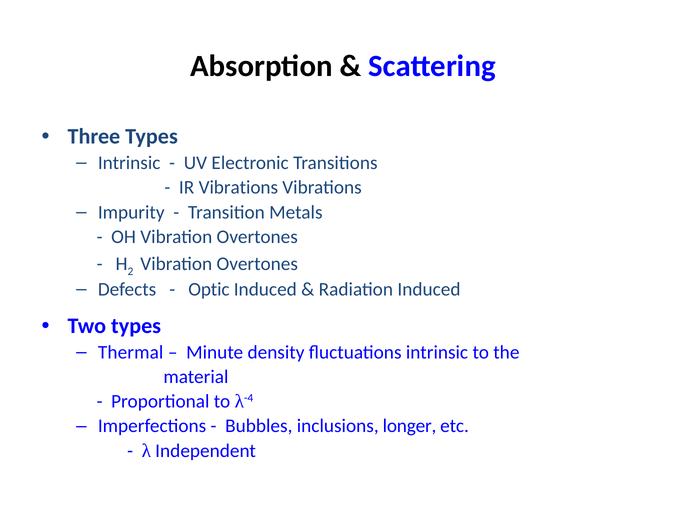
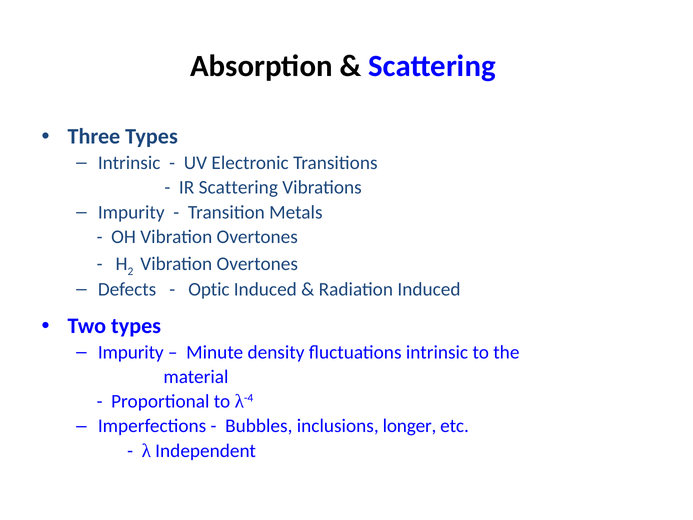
IR Vibrations: Vibrations -> Scattering
Thermal at (131, 352): Thermal -> Impurity
